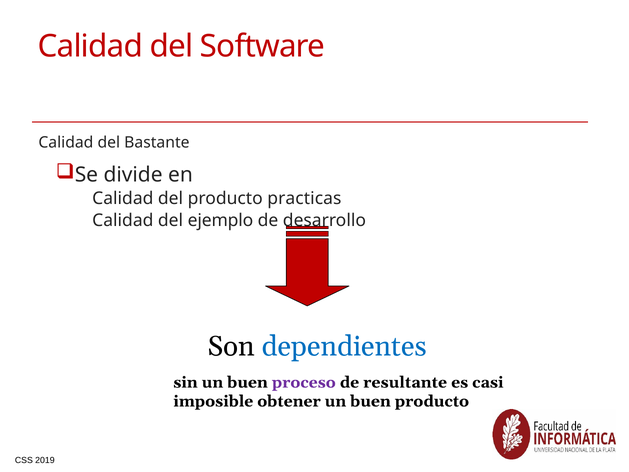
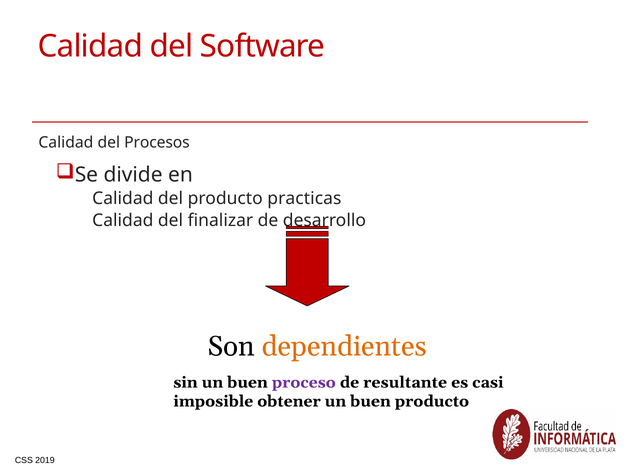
Bastante: Bastante -> Procesos
ejemplo: ejemplo -> finalizar
dependientes colour: blue -> orange
